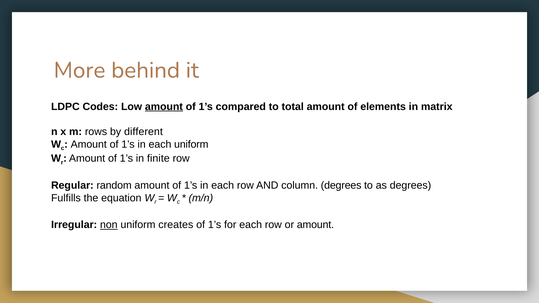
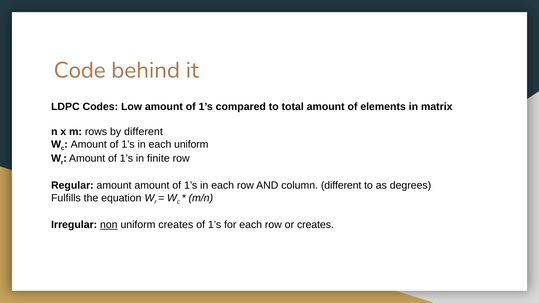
More: More -> Code
amount at (164, 107) underline: present -> none
Regular random: random -> amount
column degrees: degrees -> different
or amount: amount -> creates
